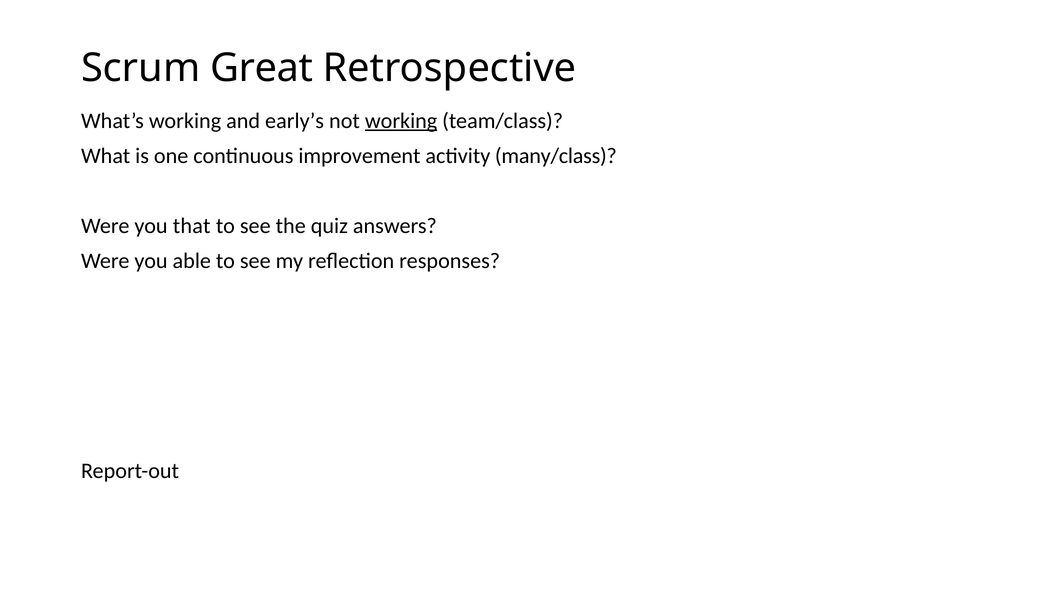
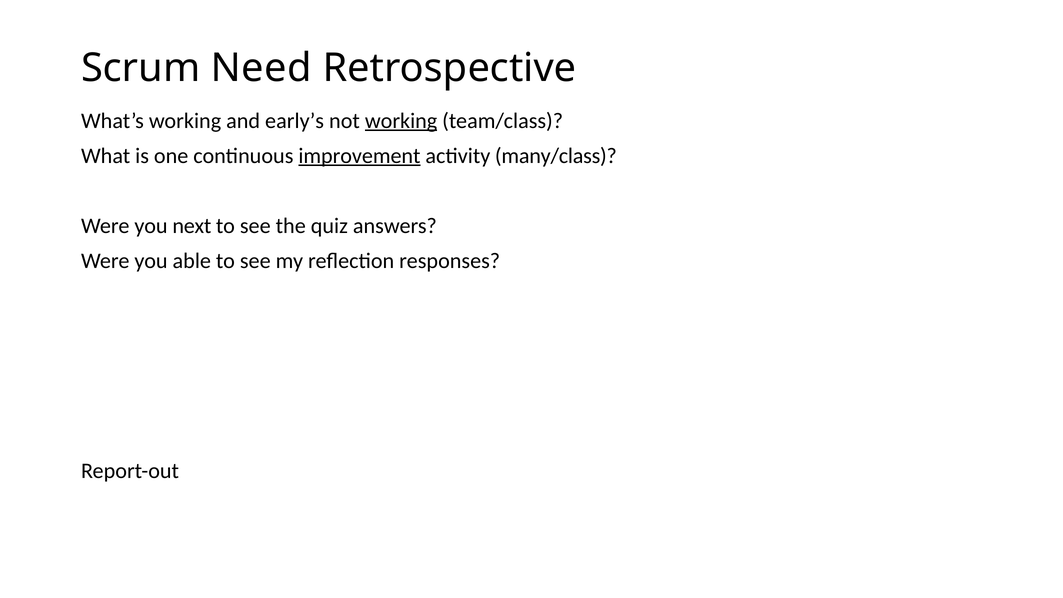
Great: Great -> Need
improvement underline: none -> present
that: that -> next
